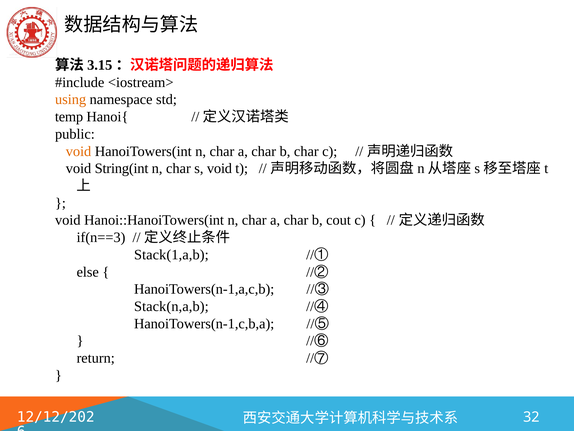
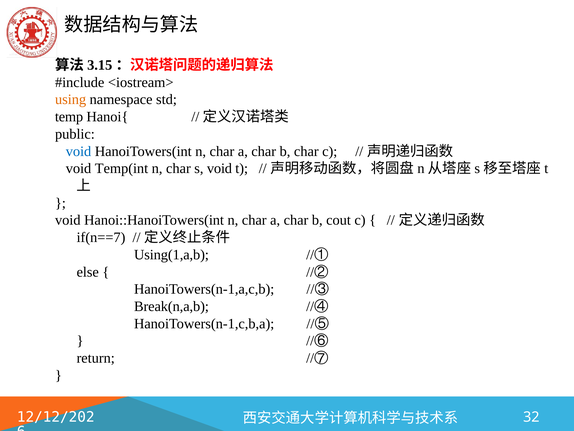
void at (79, 151) colour: orange -> blue
String(int: String(int -> Temp(int
if(n==3: if(n==3 -> if(n==7
Stack(1,a,b: Stack(1,a,b -> Using(1,a,b
Stack(n,a,b: Stack(n,a,b -> Break(n,a,b
